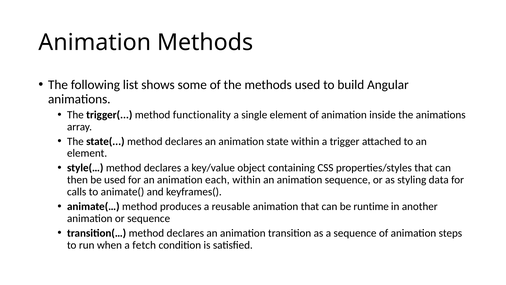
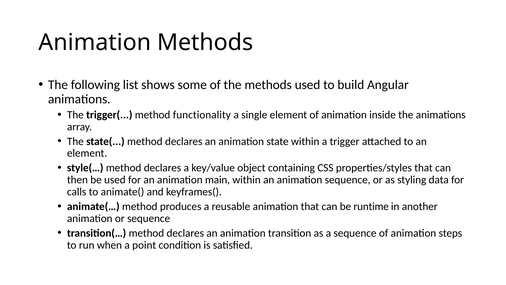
each: each -> main
fetch: fetch -> point
